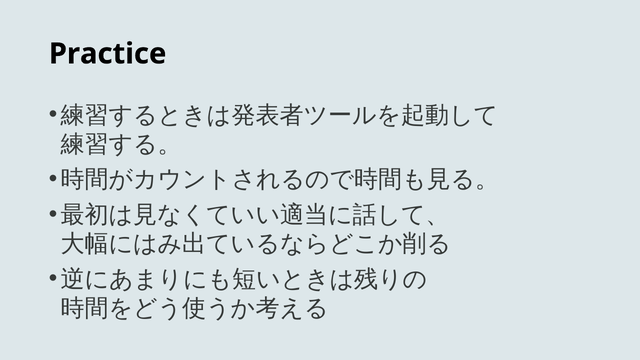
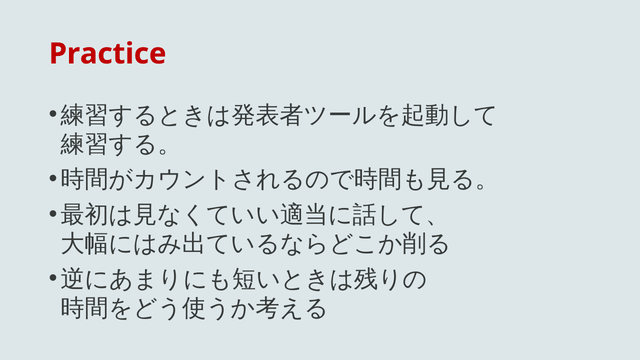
Practice colour: black -> red
